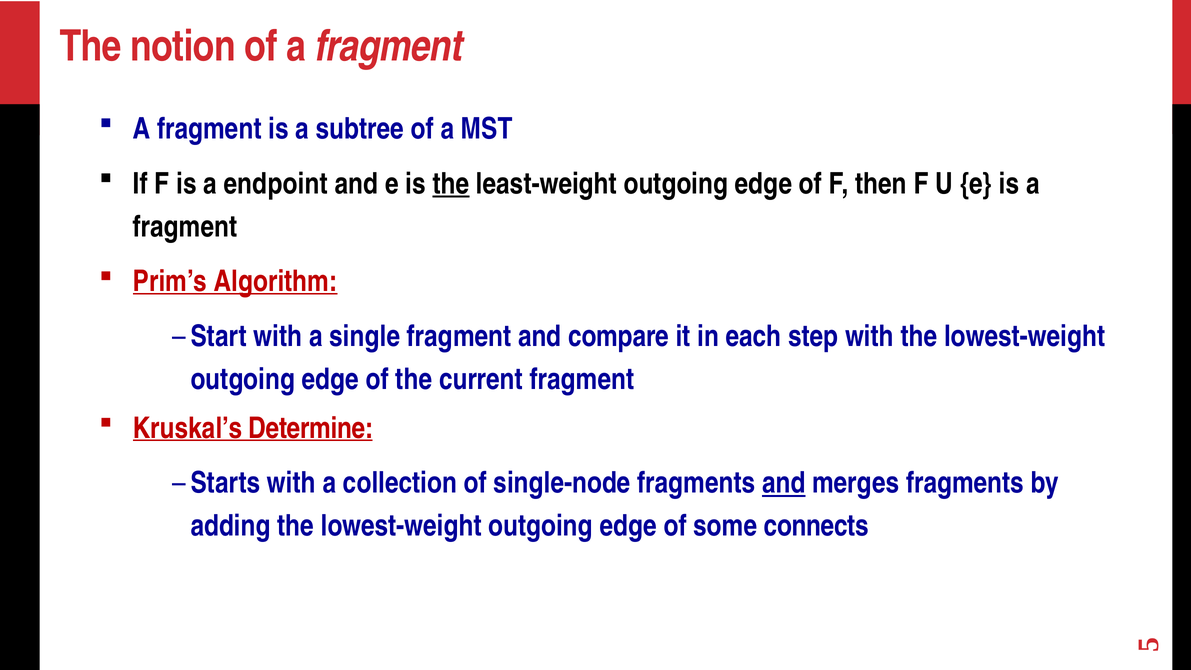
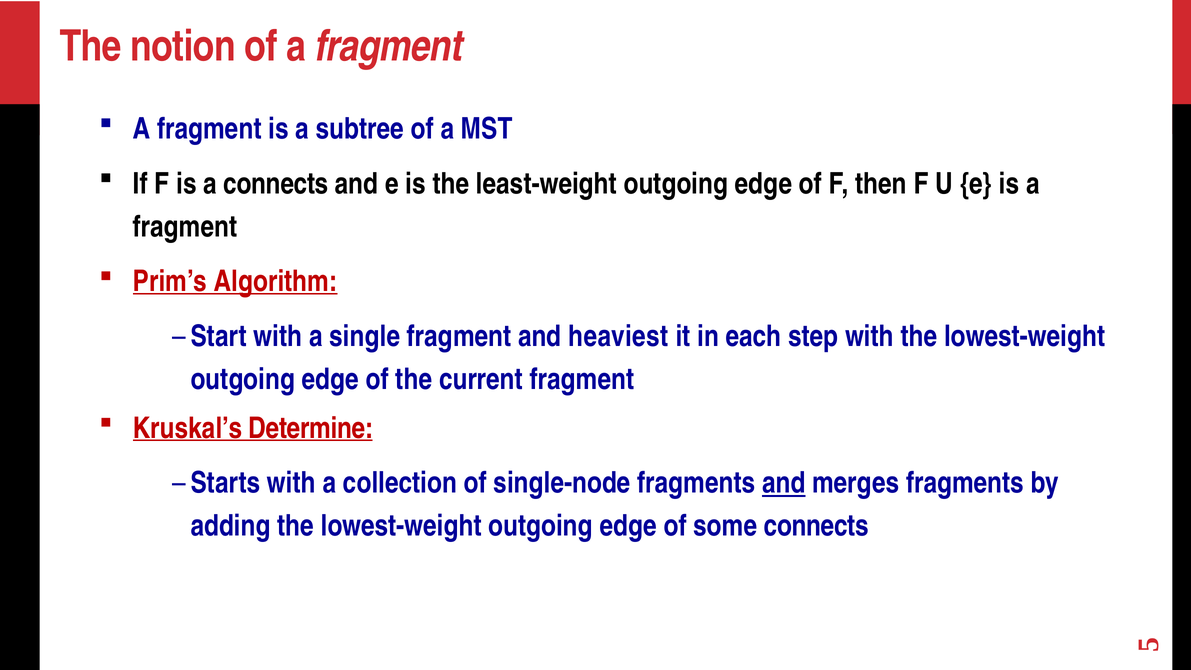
a endpoint: endpoint -> connects
the at (451, 184) underline: present -> none
compare: compare -> heaviest
